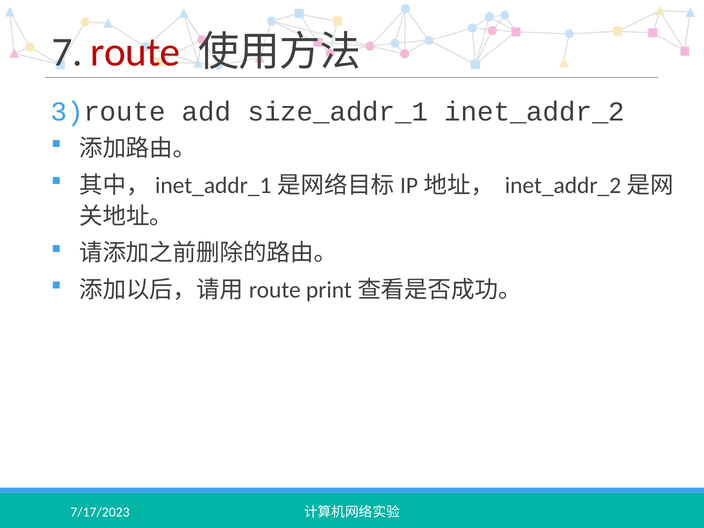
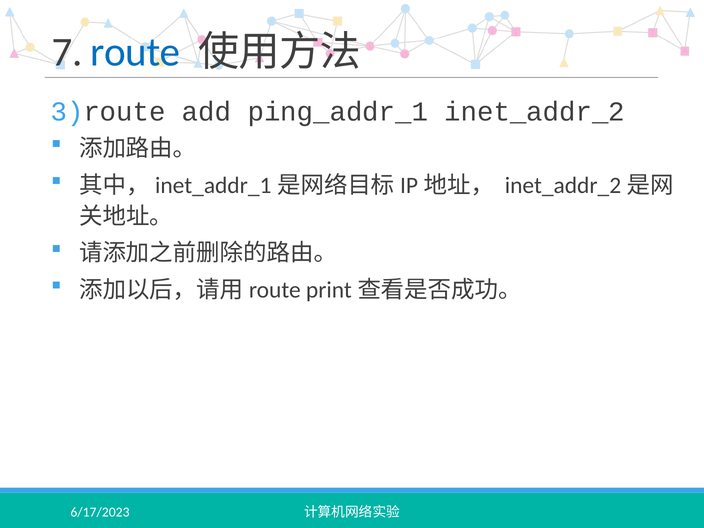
route colour: red -> blue
size_addr_1: size_addr_1 -> ping_addr_1
7/17/2023: 7/17/2023 -> 6/17/2023
